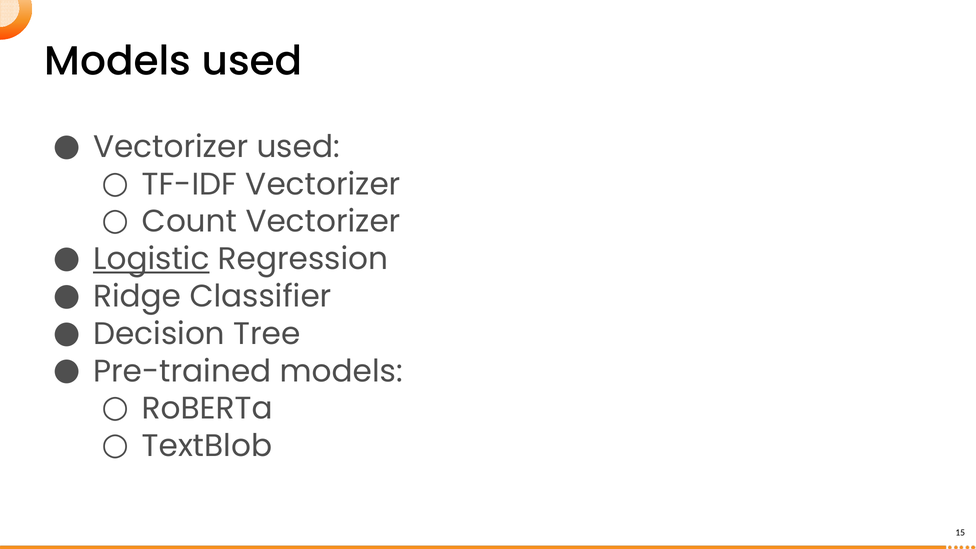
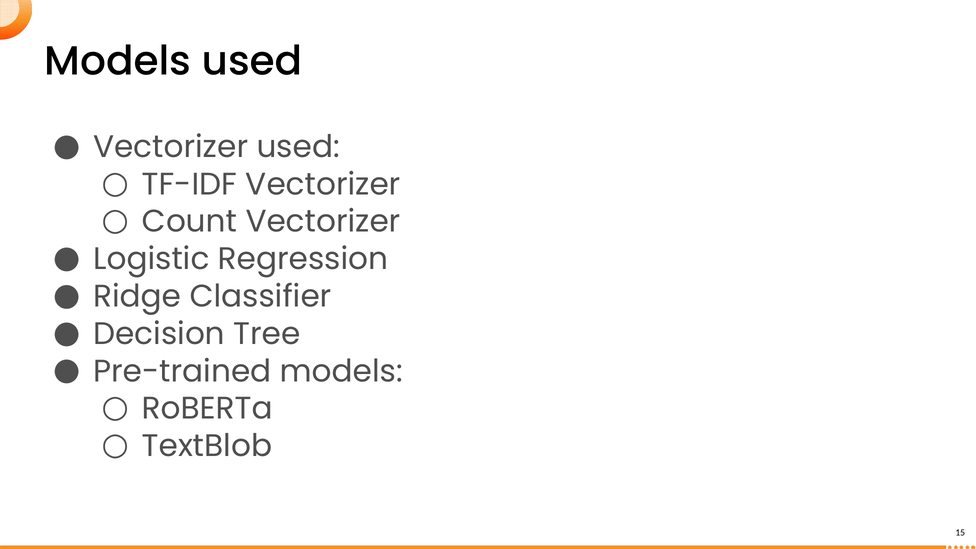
Logistic underline: present -> none
